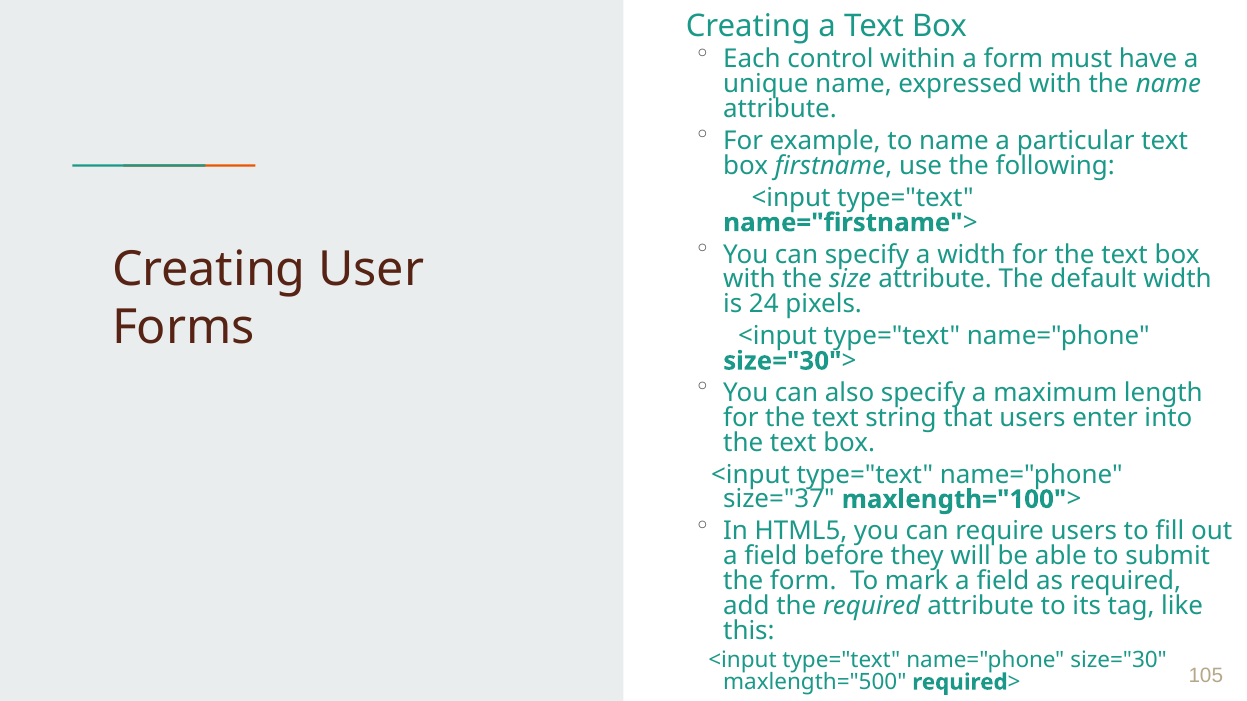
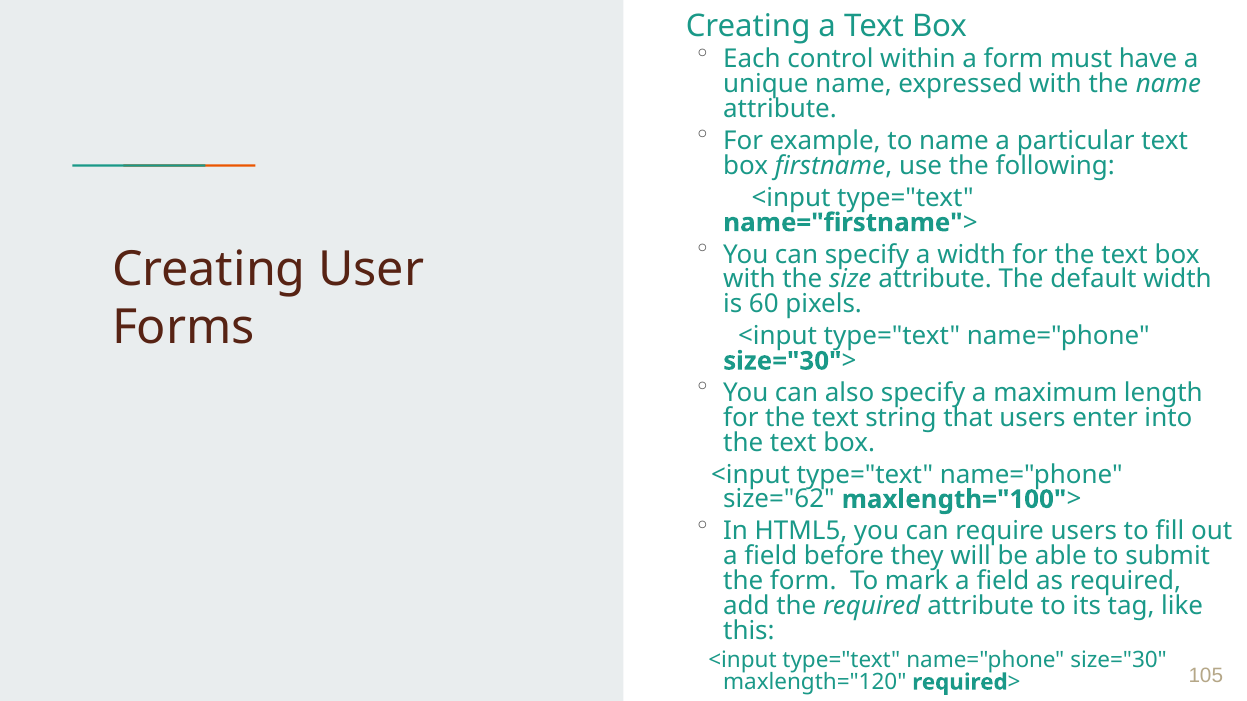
24: 24 -> 60
size="37: size="37 -> size="62
maxlength="500: maxlength="500 -> maxlength="120
